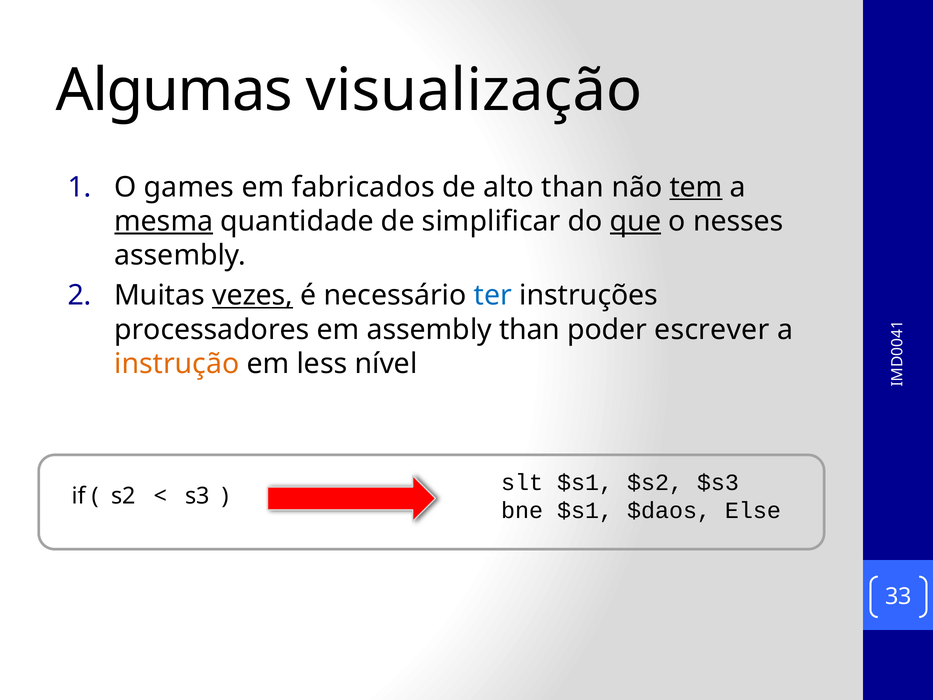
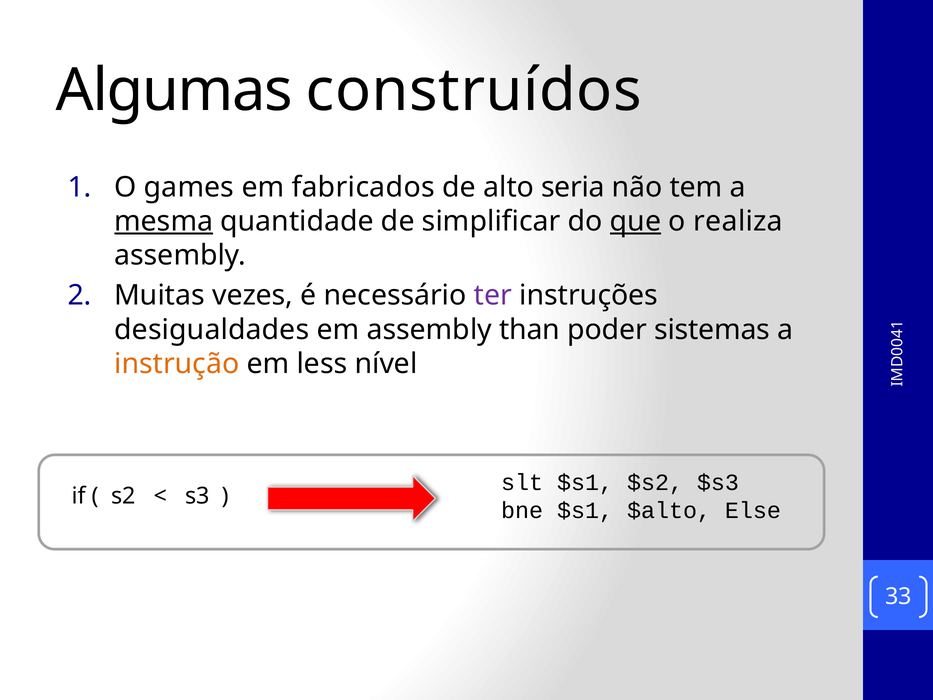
visualização: visualização -> construídos
alto than: than -> seria
tem underline: present -> none
nesses: nesses -> realiza
vezes underline: present -> none
ter colour: blue -> purple
processadores: processadores -> desigualdades
escrever: escrever -> sistemas
$daos: $daos -> $alto
